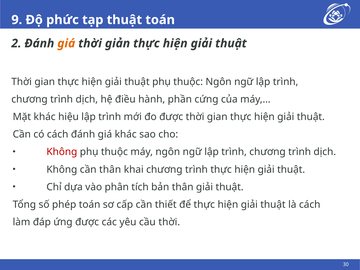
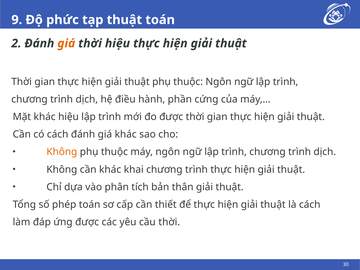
thời giản: giản -> hiệu
Không at (62, 152) colour: red -> orange
cần thân: thân -> khác
